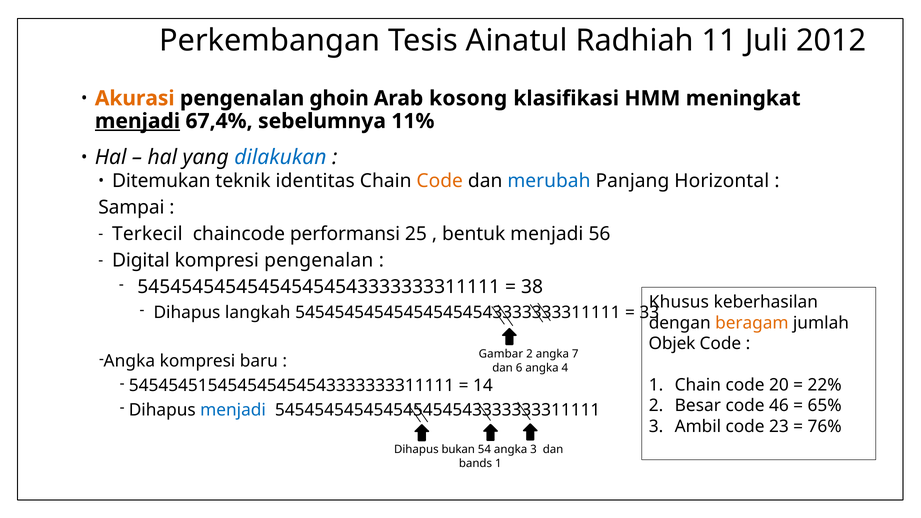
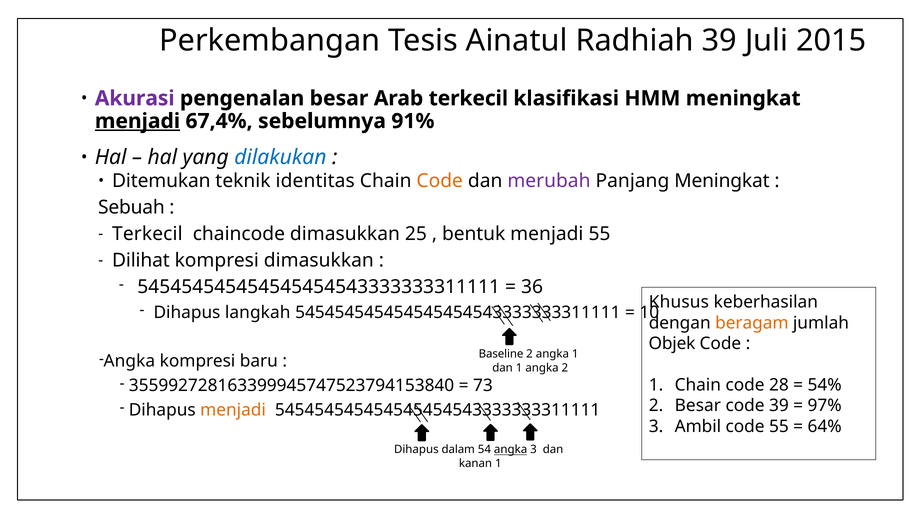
Radhiah 11: 11 -> 39
2012: 2012 -> 2015
Akurasi colour: orange -> purple
pengenalan ghoin: ghoin -> besar
Arab kosong: kosong -> terkecil
11%: 11% -> 91%
merubah colour: blue -> purple
Panjang Horizontal: Horizontal -> Meningkat
Sampai: Sampai -> Sebuah
chaincode performansi: performansi -> dimasukkan
menjadi 56: 56 -> 55
Digital: Digital -> Dilihat
kompresi pengenalan: pengenalan -> dimasukkan
38: 38 -> 36
33: 33 -> 10
Gambar: Gambar -> Baseline
angka 7: 7 -> 1
dan 6: 6 -> 1
angka 4: 4 -> 2
545454515454545454543333333311111: 545454515454545454543333333311111 -> 355992728163399945747523794153840
14: 14 -> 73
20: 20 -> 28
22%: 22% -> 54%
code 46: 46 -> 39
65%: 65% -> 97%
menjadi at (233, 410) colour: blue -> orange
code 23: 23 -> 55
76%: 76% -> 64%
bukan: bukan -> dalam
angka at (511, 450) underline: none -> present
bands: bands -> kanan
